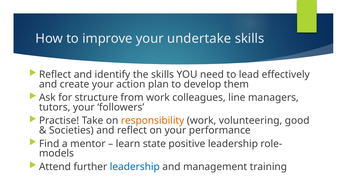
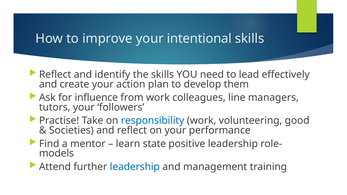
undertake: undertake -> intentional
structure: structure -> influence
responsibility colour: orange -> blue
